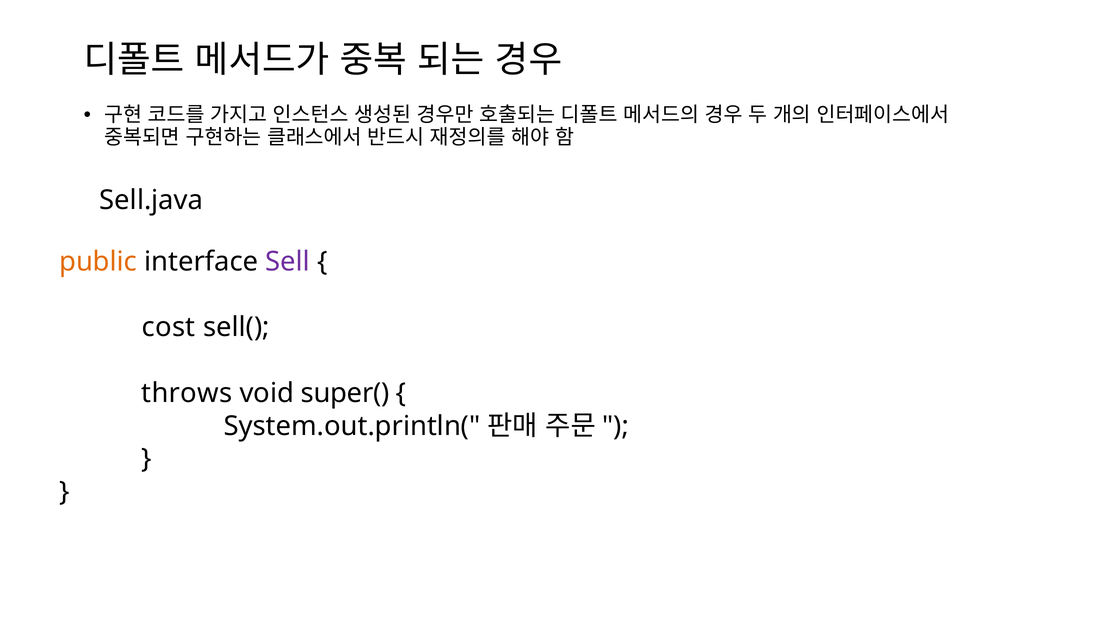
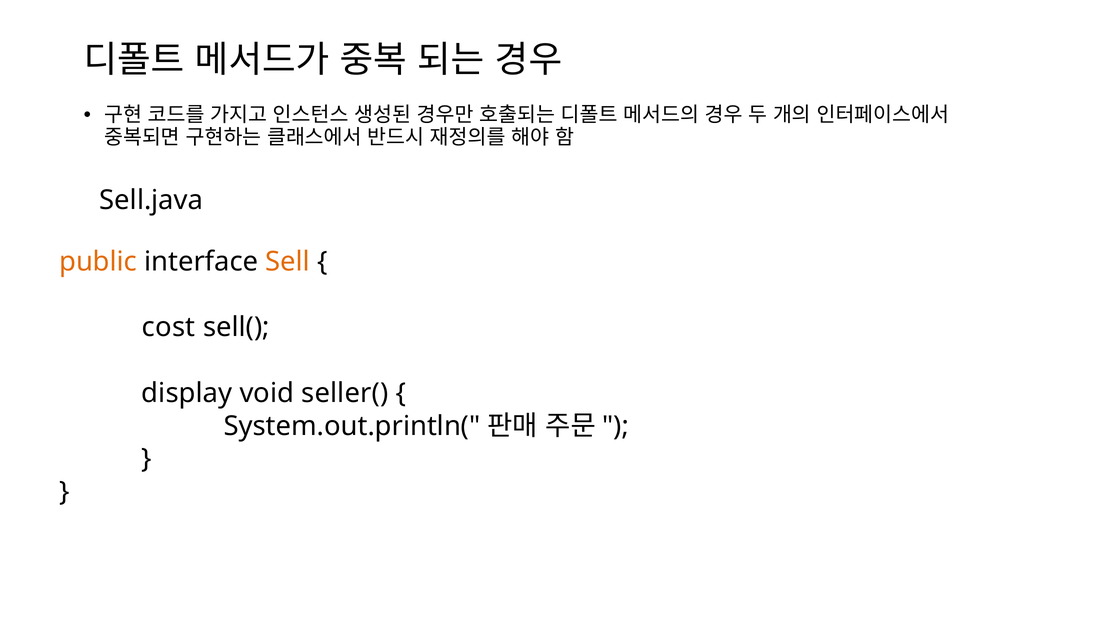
Sell colour: purple -> orange
throws: throws -> display
super(: super( -> seller(
